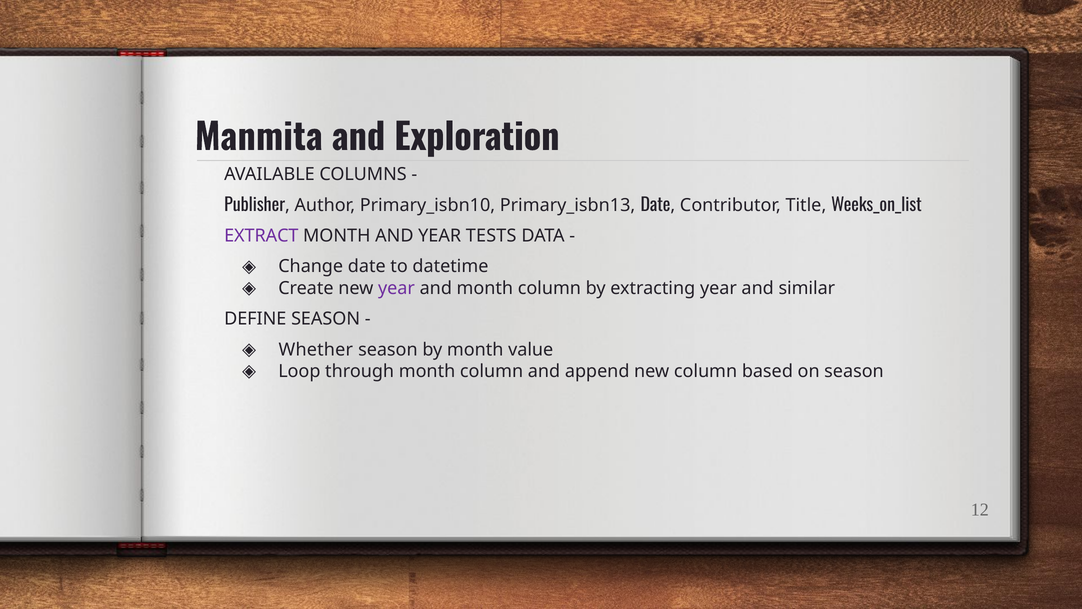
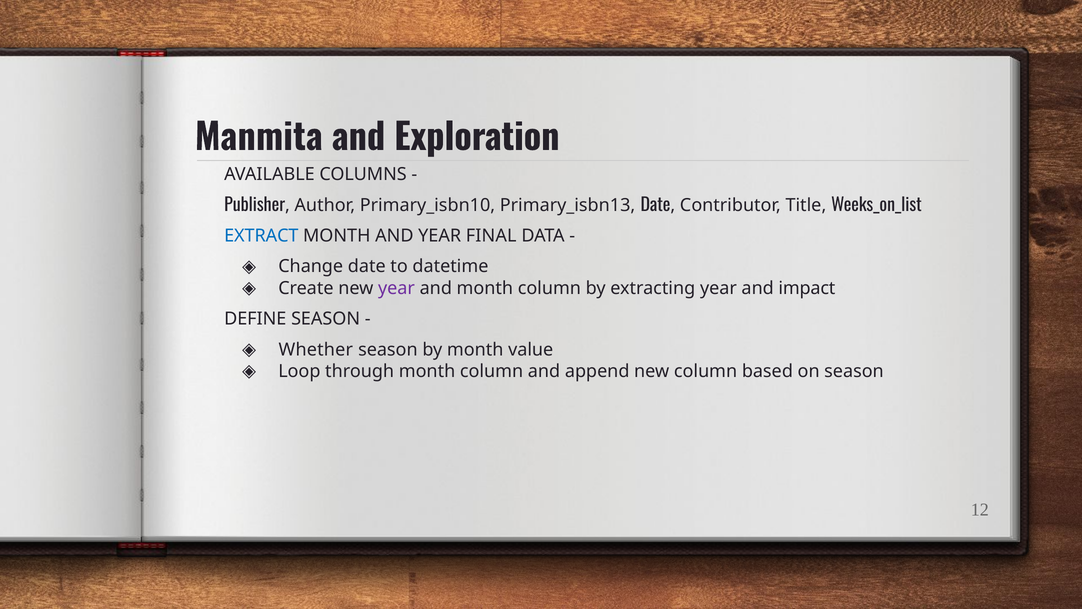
EXTRACT colour: purple -> blue
TESTS: TESTS -> FINAL
similar: similar -> impact
